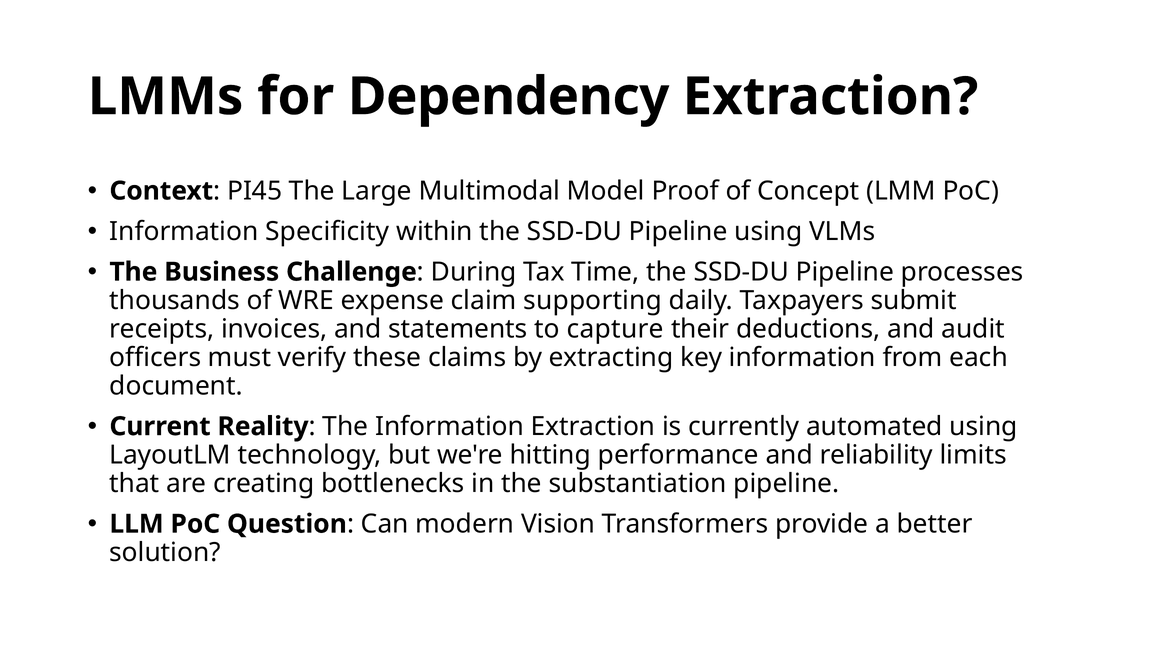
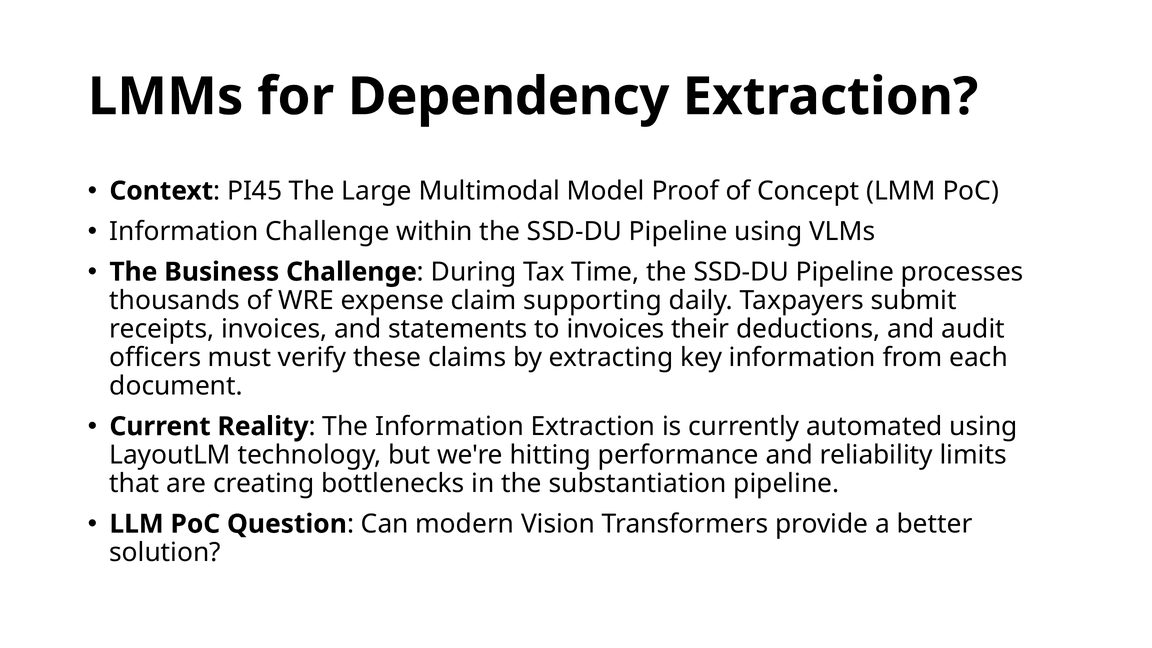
Information Specificity: Specificity -> Challenge
to capture: capture -> invoices
